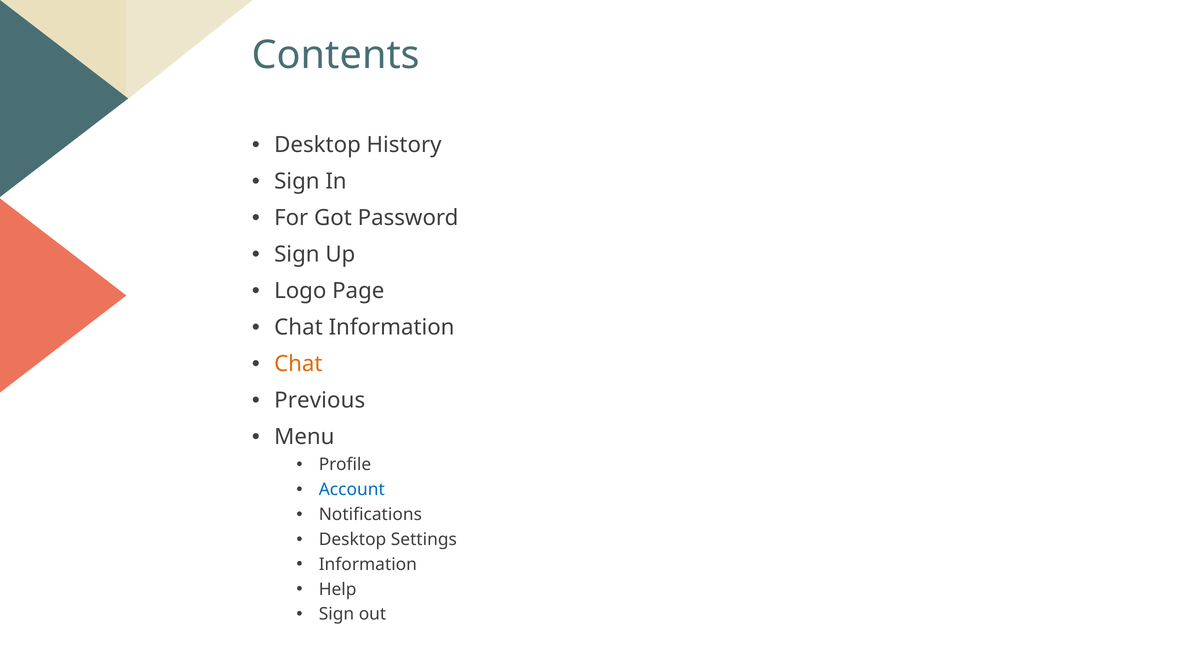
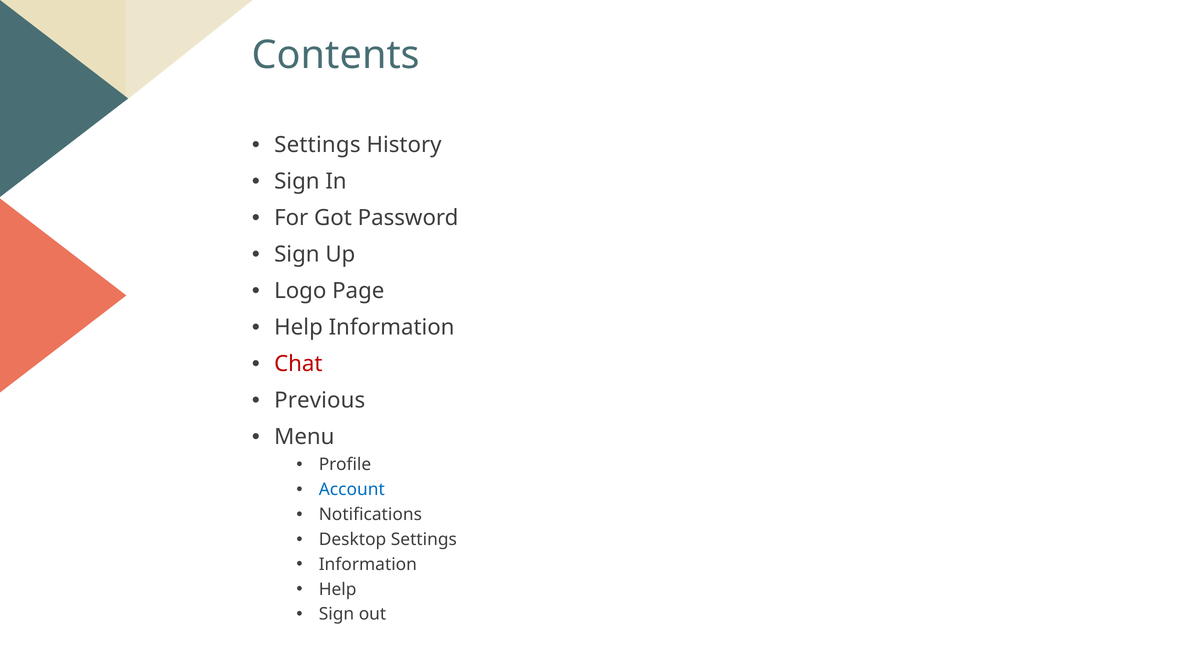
Desktop at (318, 145): Desktop -> Settings
Chat at (299, 327): Chat -> Help
Chat at (298, 364) colour: orange -> red
